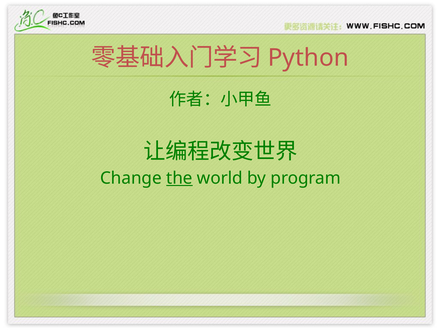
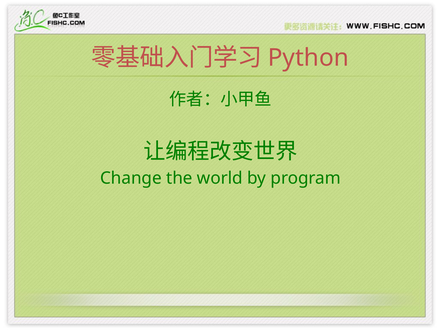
the underline: present -> none
